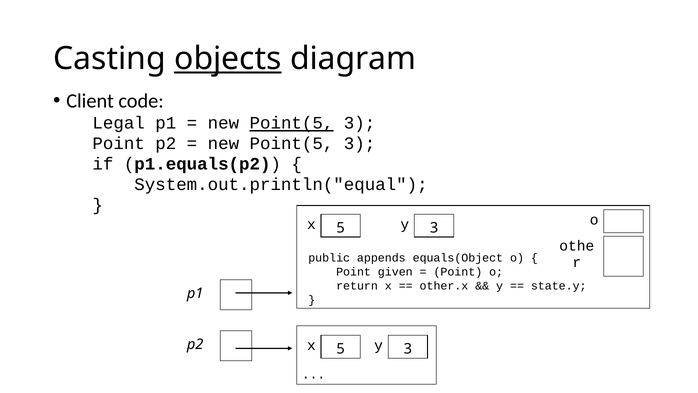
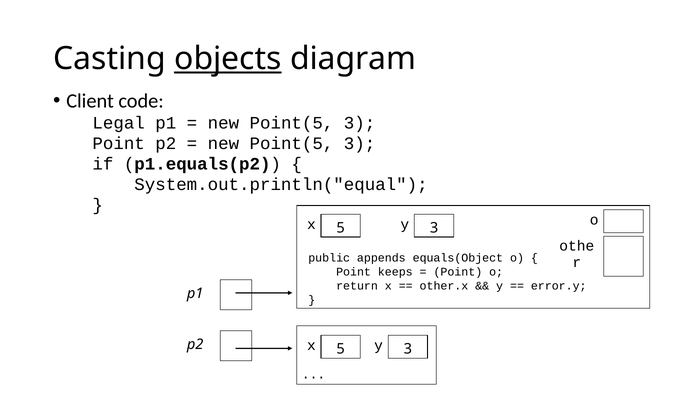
Point(5 at (291, 123) underline: present -> none
given: given -> keeps
state.y: state.y -> error.y
